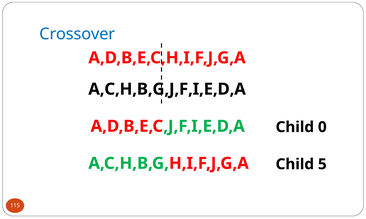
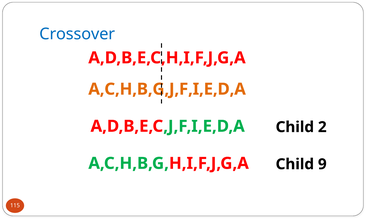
A,C,H,B,G,J,F,I,E,D,A colour: black -> orange
0: 0 -> 2
5: 5 -> 9
